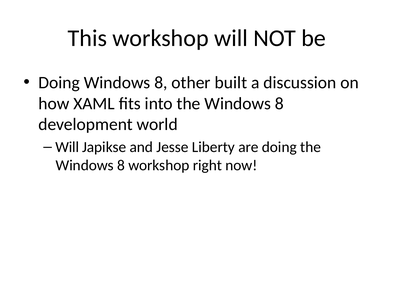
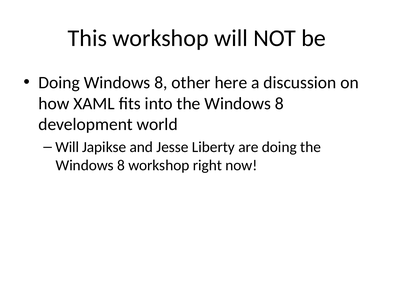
built: built -> here
